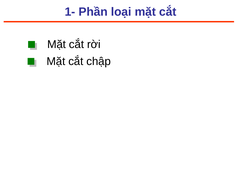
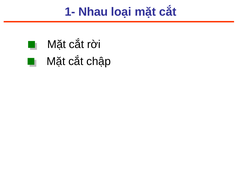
Phần: Phần -> Nhau
